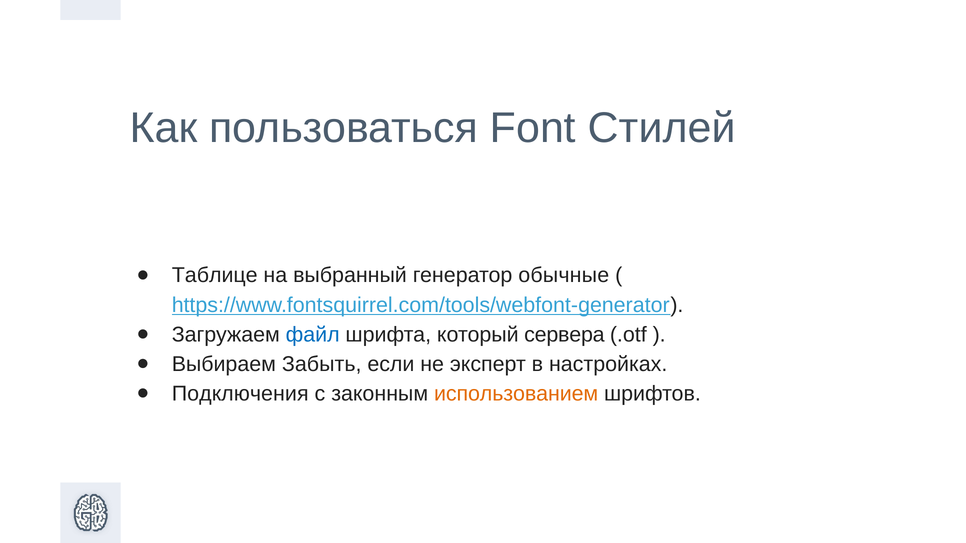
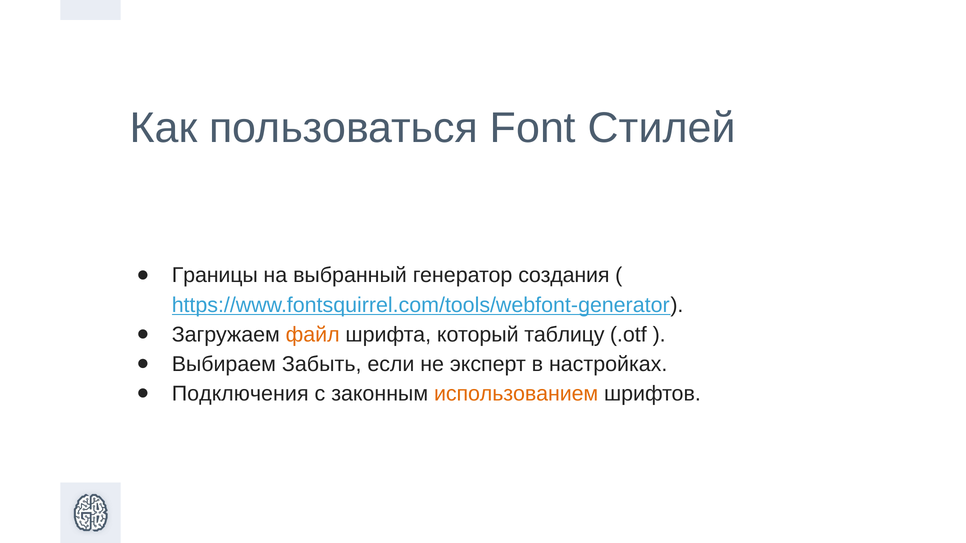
Таблице: Таблице -> Границы
обычные: обычные -> создания
файл colour: blue -> orange
сервера: сервера -> таблицу
